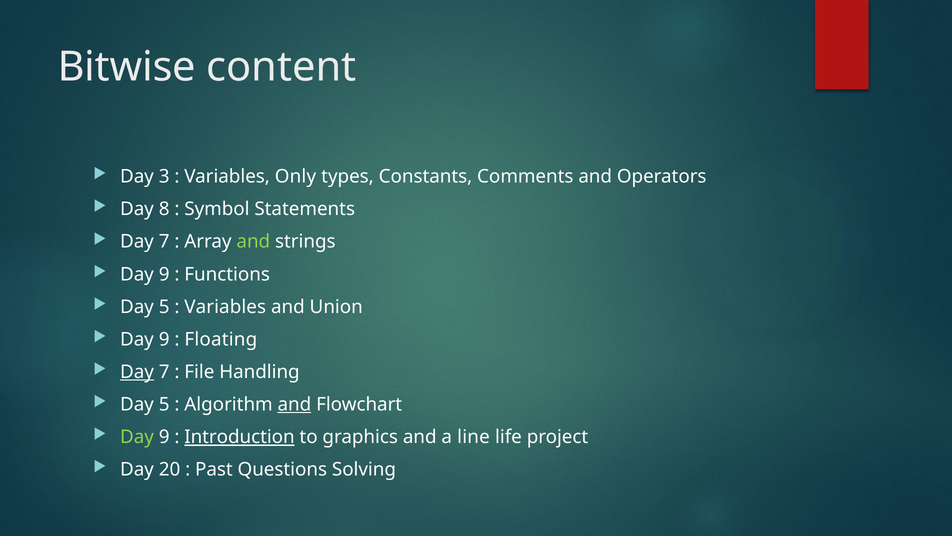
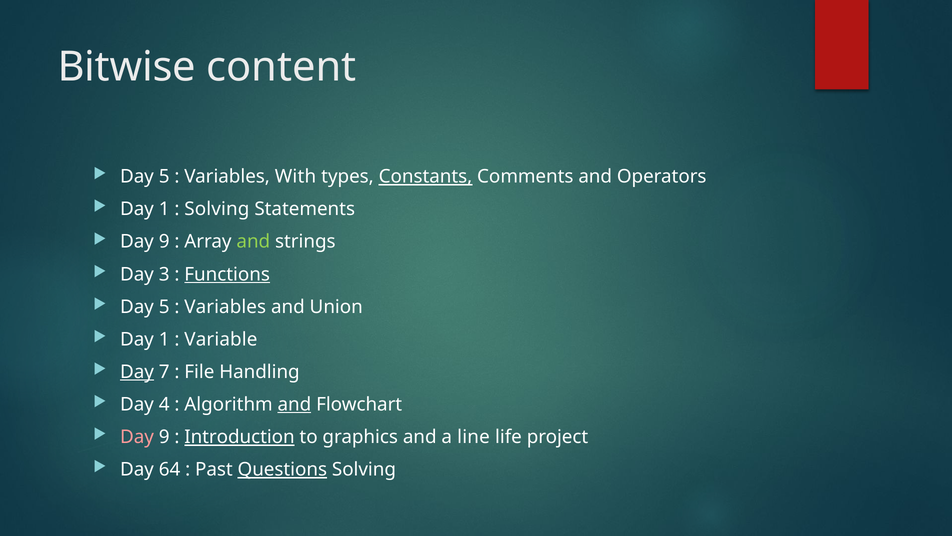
3 at (164, 176): 3 -> 5
Only: Only -> With
Constants underline: none -> present
8 at (164, 209): 8 -> 1
Symbol at (217, 209): Symbol -> Solving
7 at (164, 242): 7 -> 9
9 at (164, 274): 9 -> 3
Functions underline: none -> present
9 at (164, 339): 9 -> 1
Floating: Floating -> Variable
5 at (164, 404): 5 -> 4
Day at (137, 437) colour: light green -> pink
20: 20 -> 64
Questions underline: none -> present
